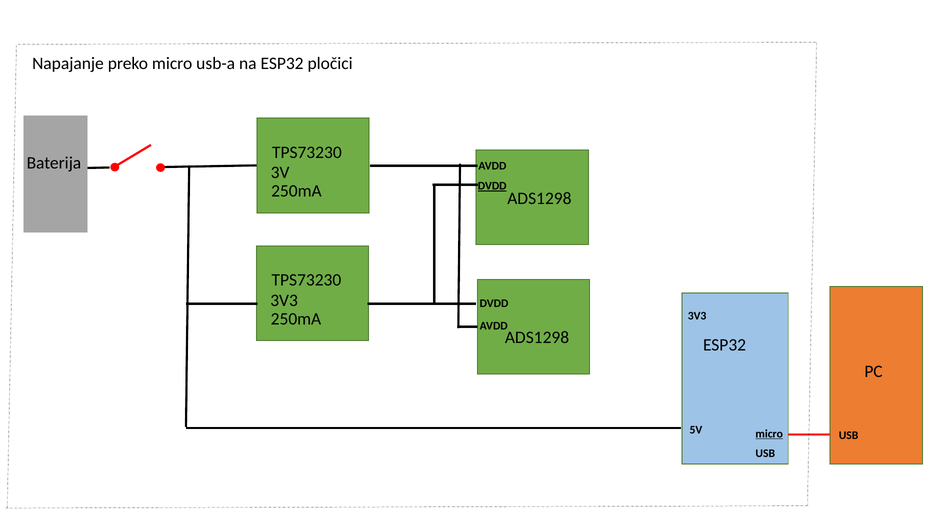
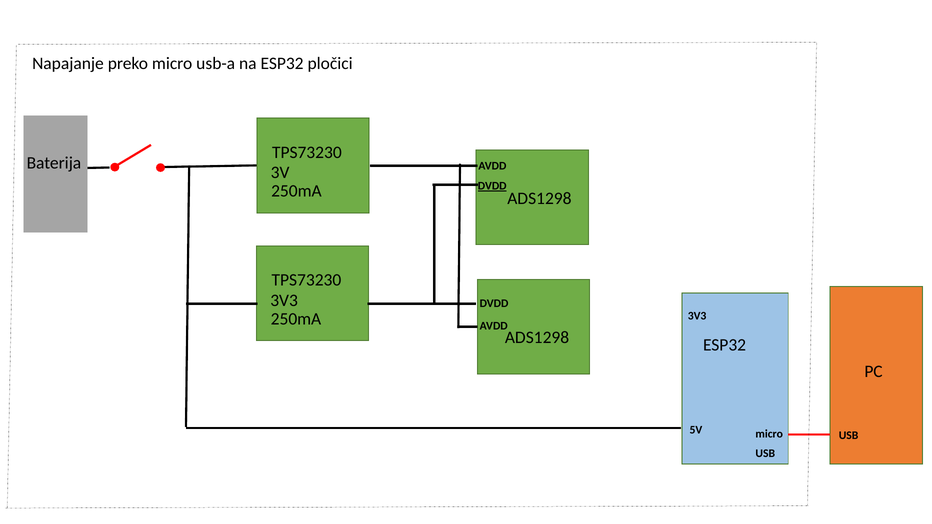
micro at (769, 434) underline: present -> none
